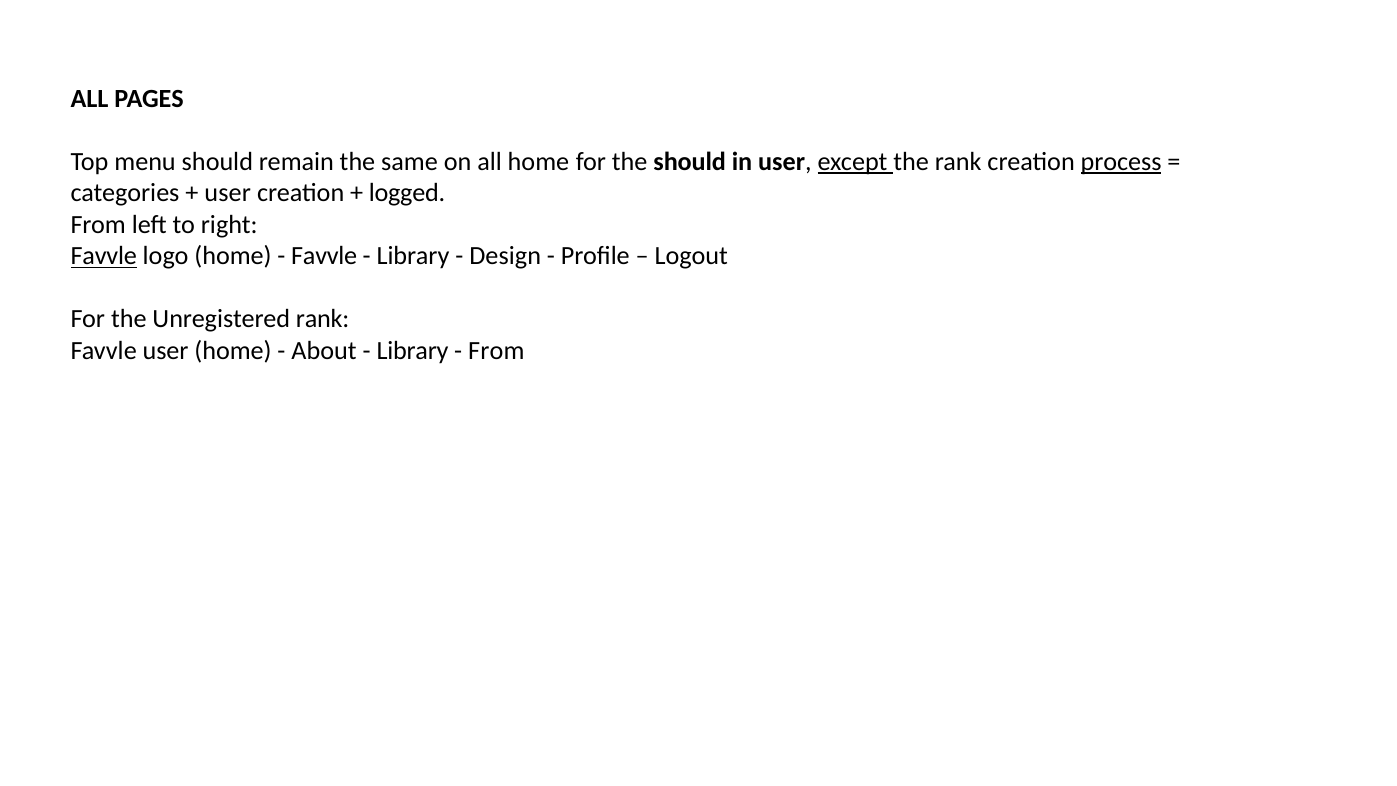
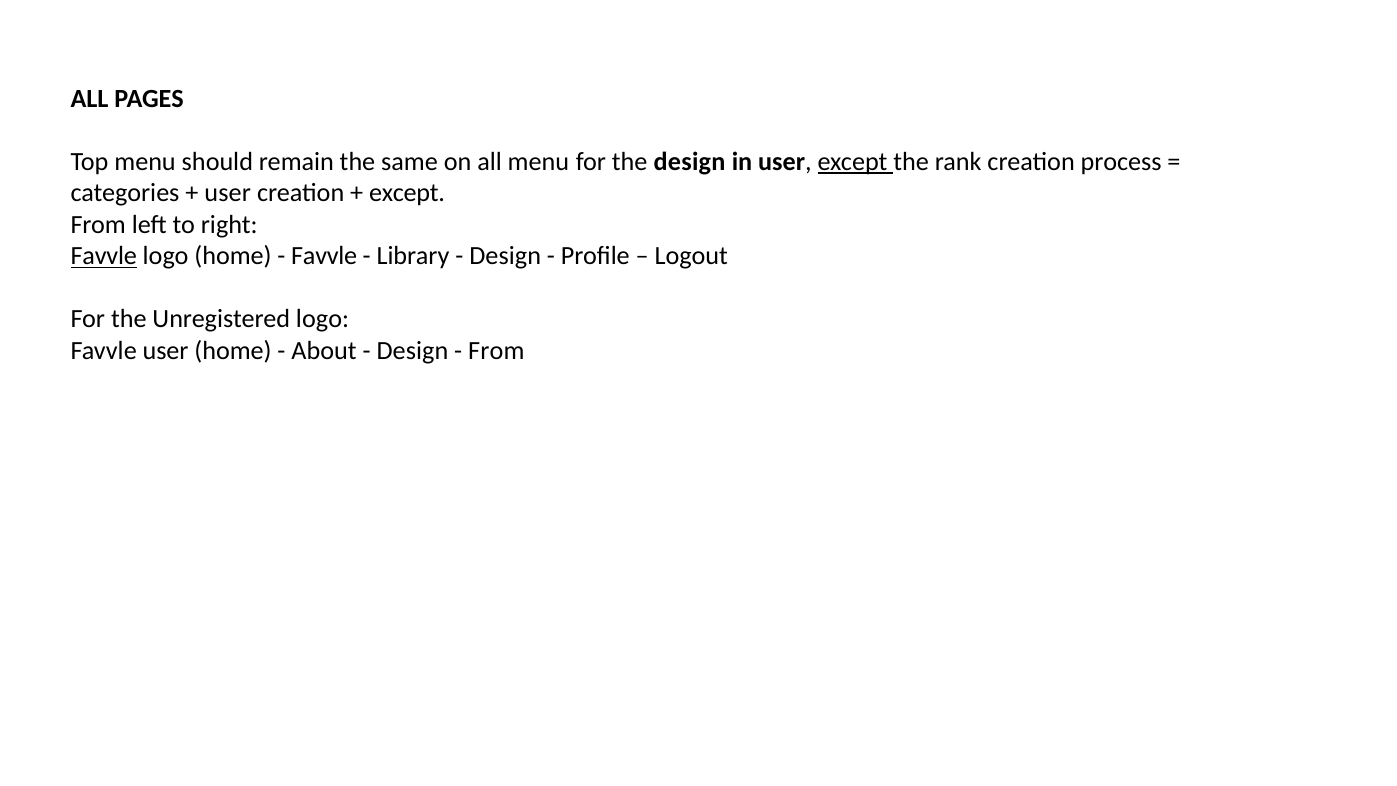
all home: home -> menu
the should: should -> design
process underline: present -> none
logged at (407, 193): logged -> except
Unregistered rank: rank -> logo
Library at (413, 350): Library -> Design
